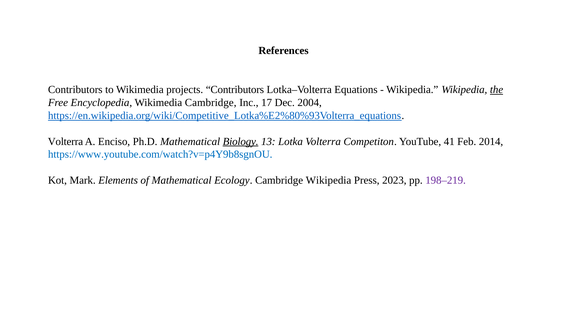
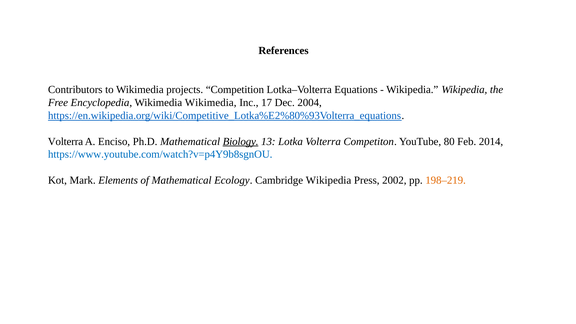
projects Contributors: Contributors -> Competition
the underline: present -> none
Wikimedia Cambridge: Cambridge -> Wikimedia
41: 41 -> 80
2023: 2023 -> 2002
198–219 colour: purple -> orange
